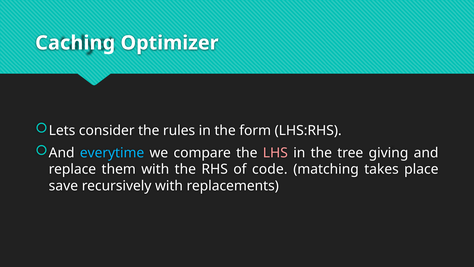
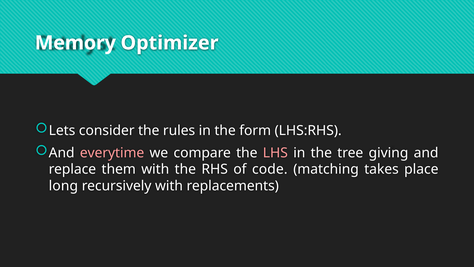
Caching: Caching -> Memory
everytime colour: light blue -> pink
save: save -> long
